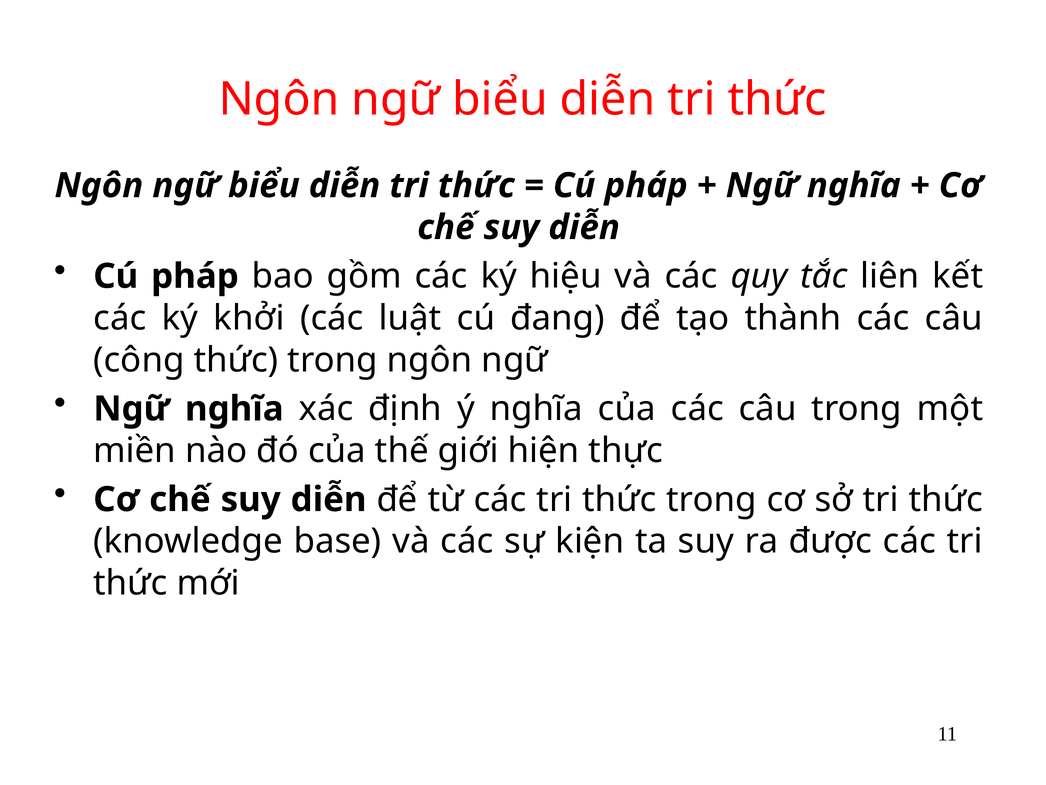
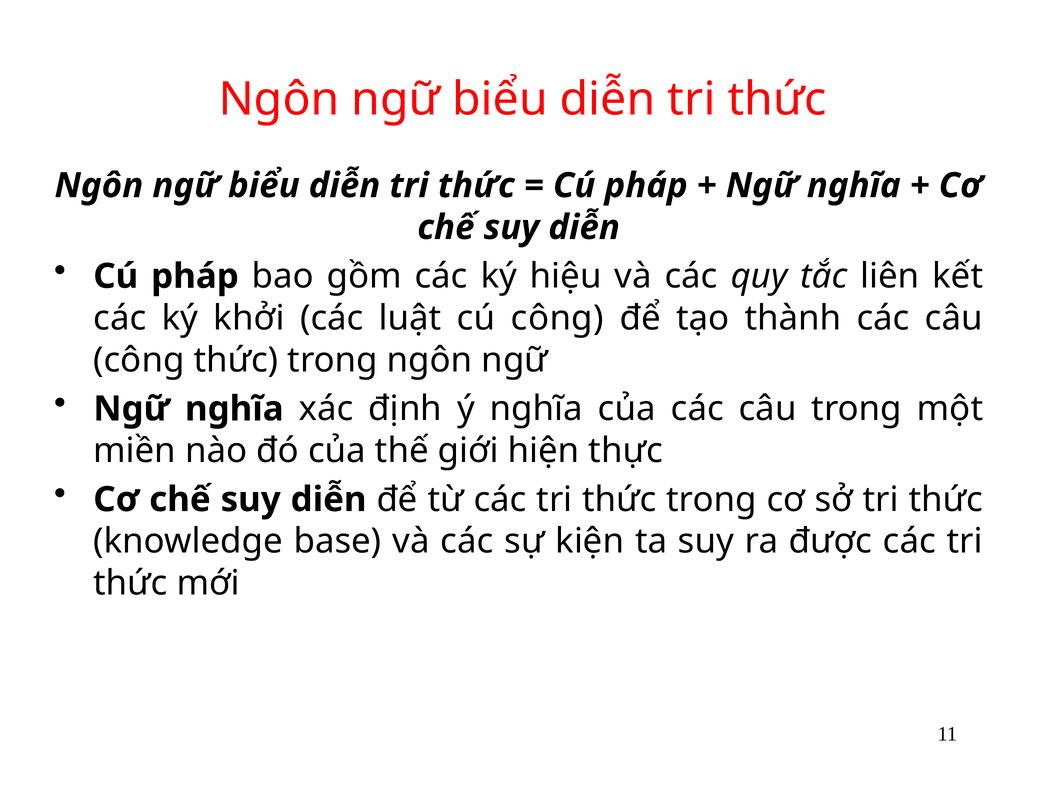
cú đang: đang -> công
